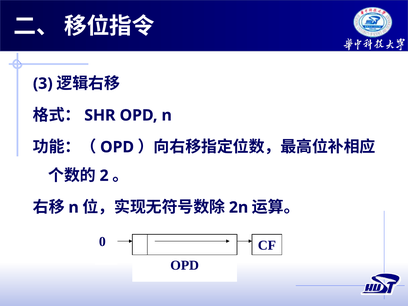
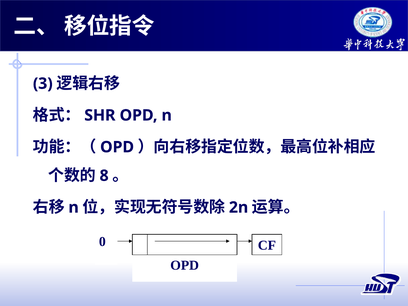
2: 2 -> 8
